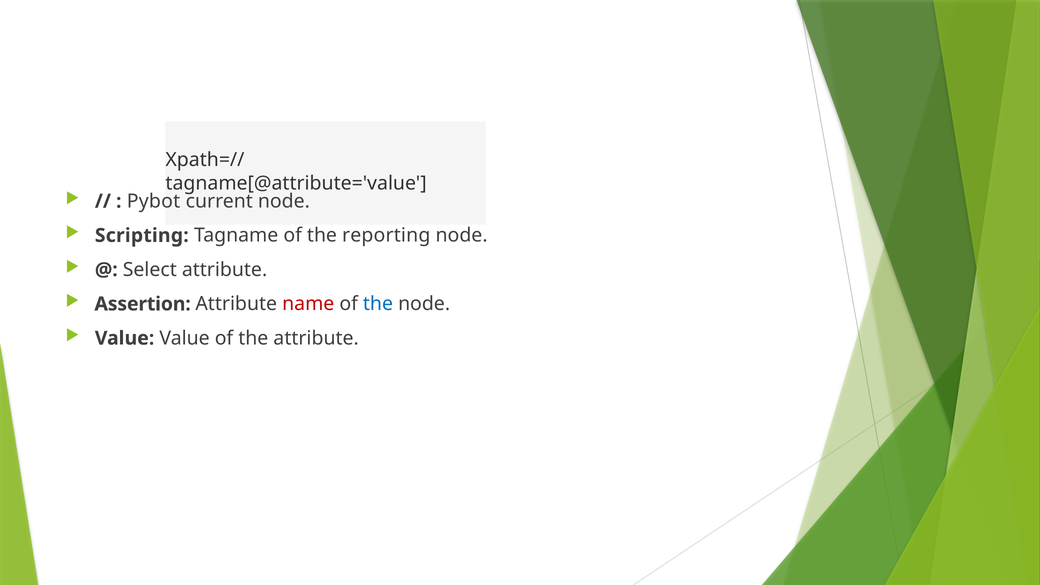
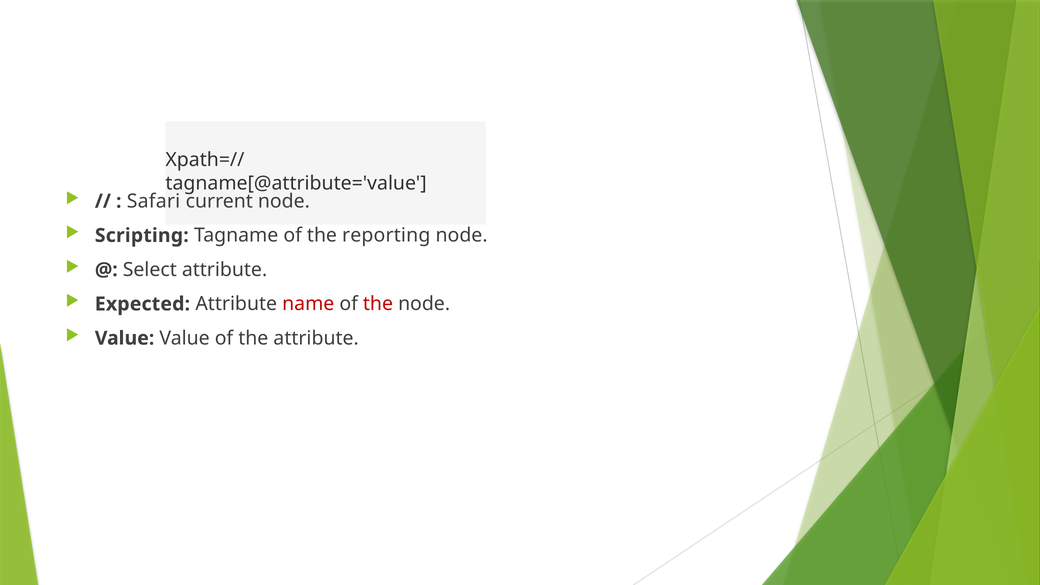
Pybot: Pybot -> Safari
Assertion: Assertion -> Expected
the at (378, 304) colour: blue -> red
